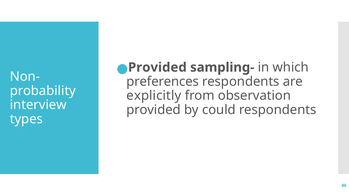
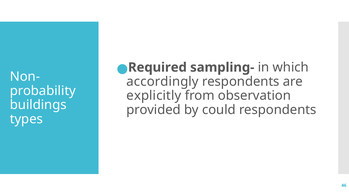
Provided at (157, 67): Provided -> Required
preferences: preferences -> accordingly
interview: interview -> buildings
